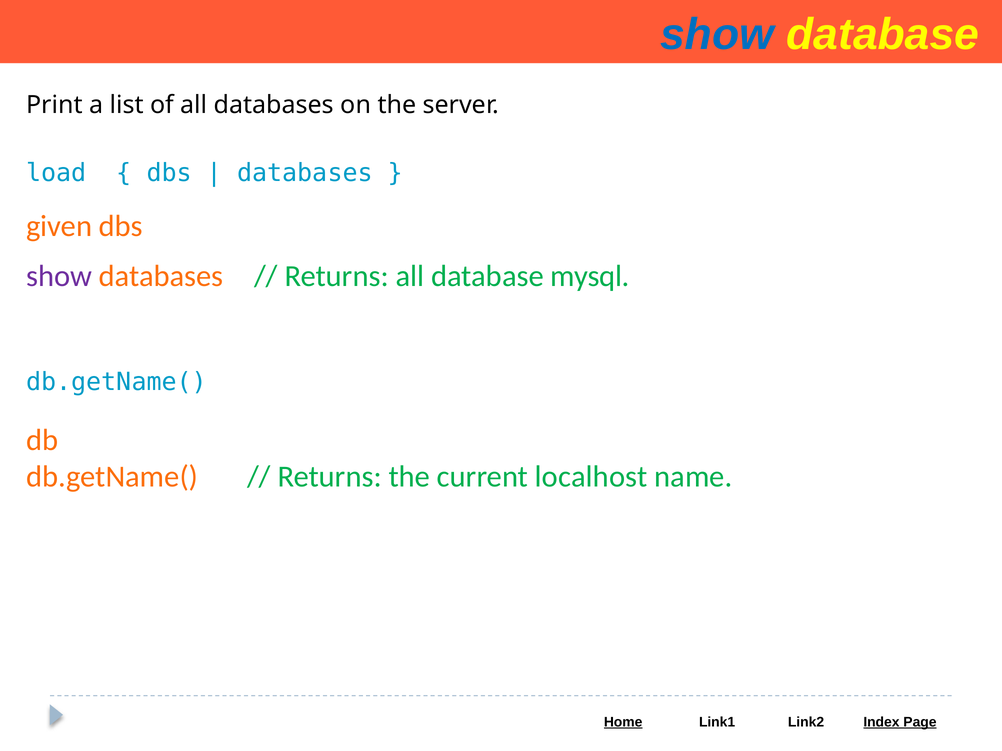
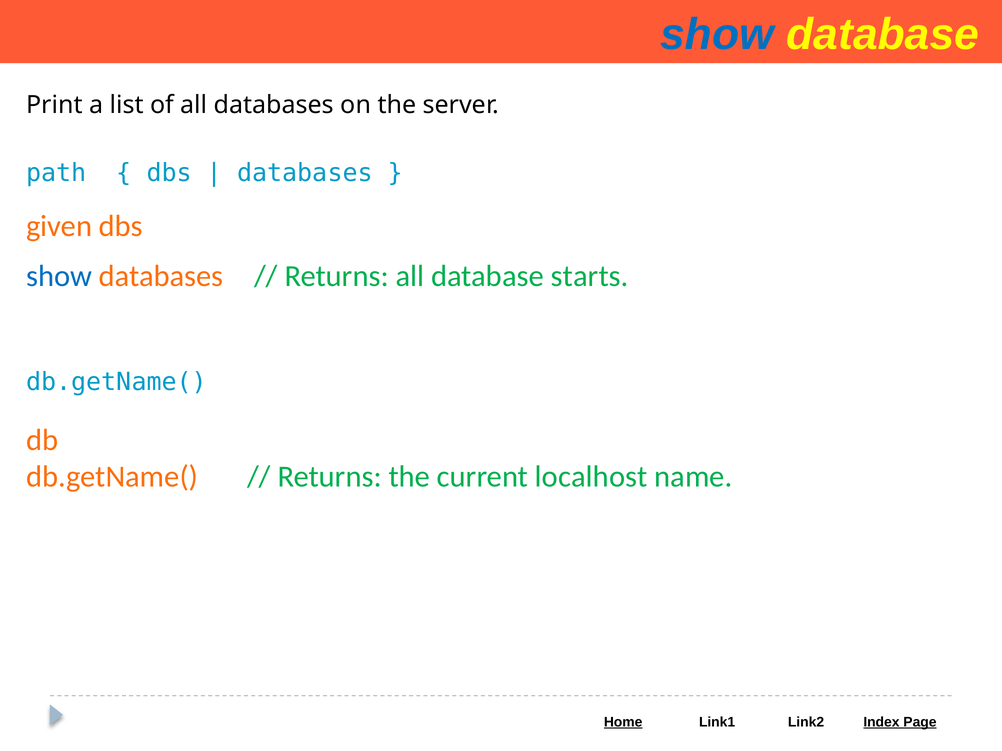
load: load -> path
show at (59, 277) colour: purple -> blue
mysql: mysql -> starts
